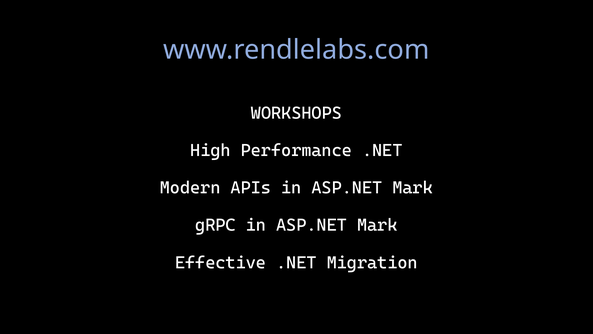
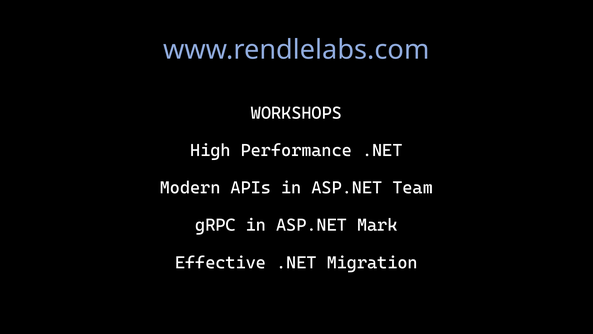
APIs in ASP.NET Mark: Mark -> Team
